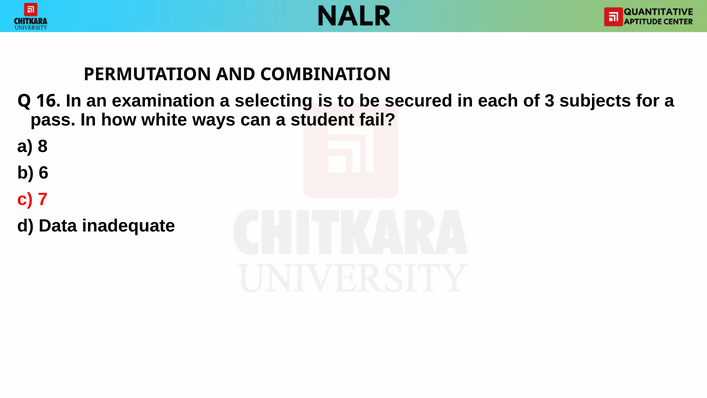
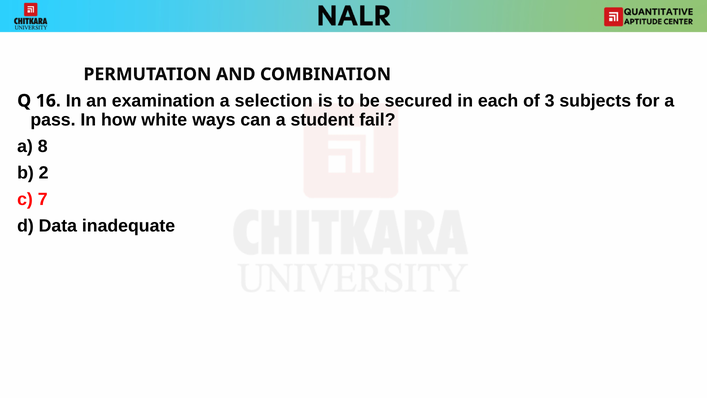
selecting: selecting -> selection
6: 6 -> 2
